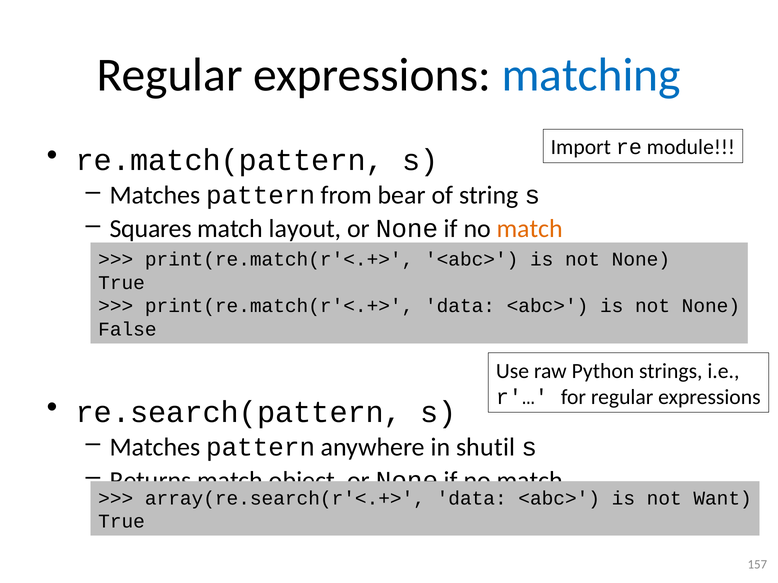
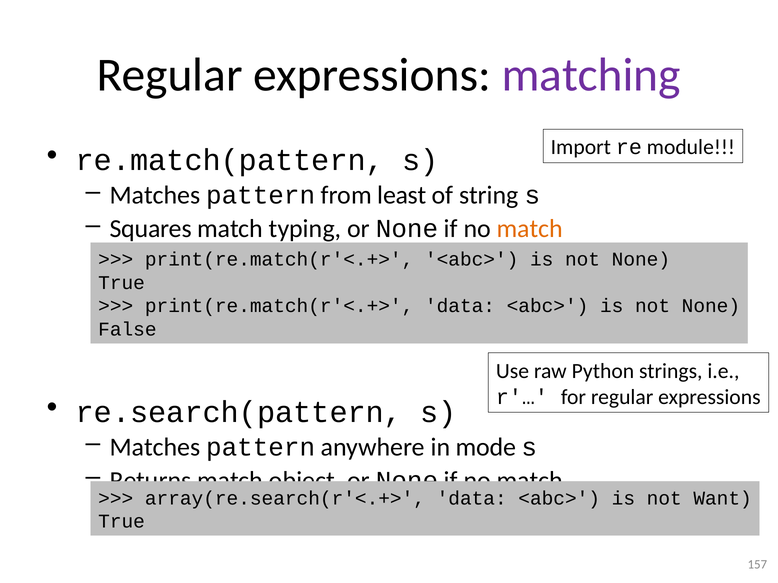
matching colour: blue -> purple
bear: bear -> least
layout: layout -> typing
shutil: shutil -> mode
